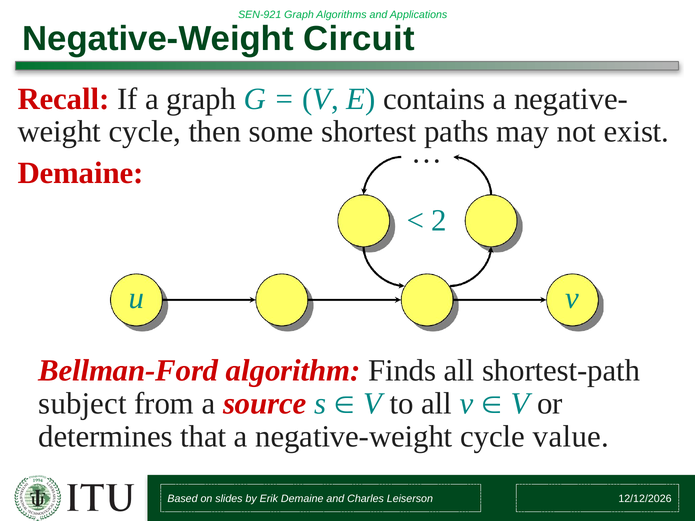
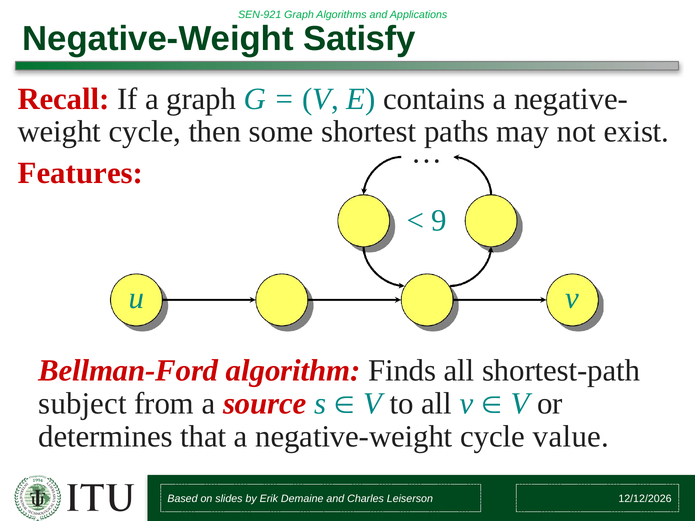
Circuit: Circuit -> Satisfy
Demaine at (81, 173): Demaine -> Features
2: 2 -> 9
